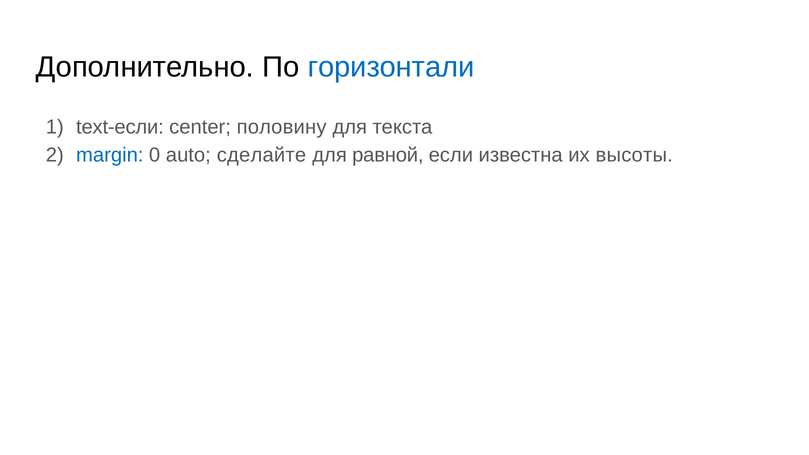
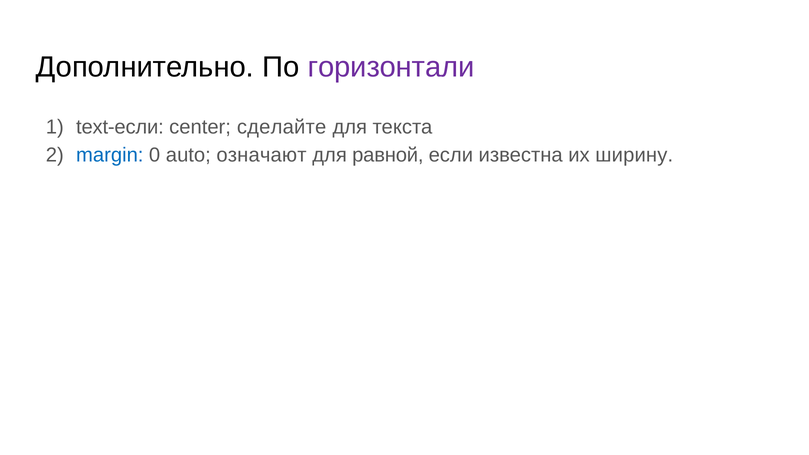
горизонтали colour: blue -> purple
половину: половину -> сделайте
сделайте: сделайте -> означают
высоты: высоты -> ширину
